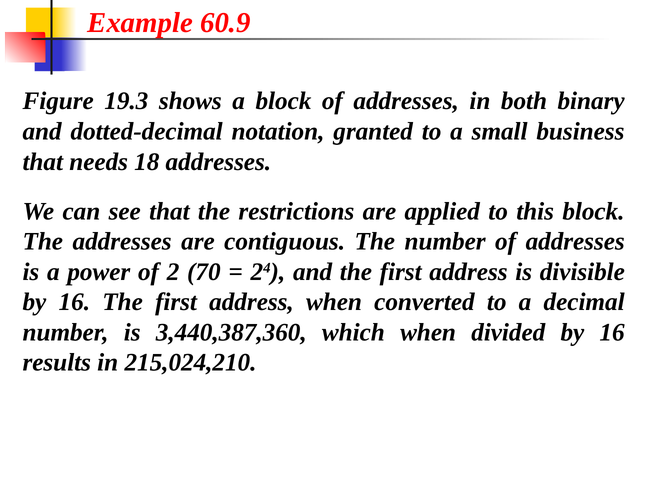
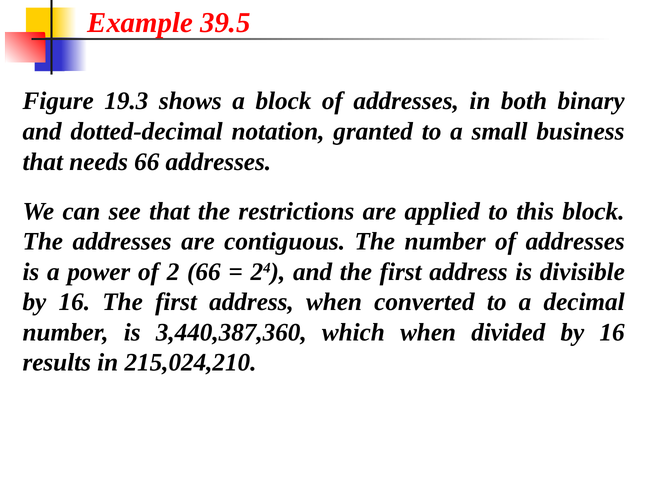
60.9: 60.9 -> 39.5
needs 18: 18 -> 66
2 70: 70 -> 66
